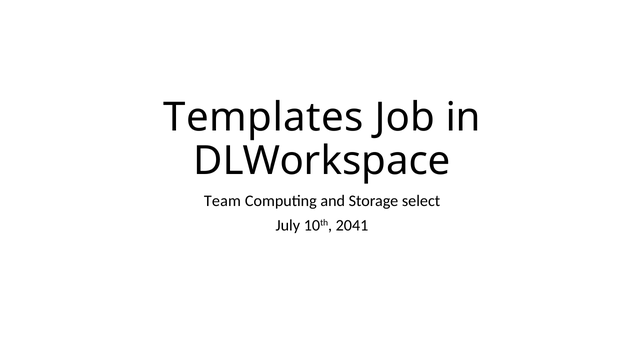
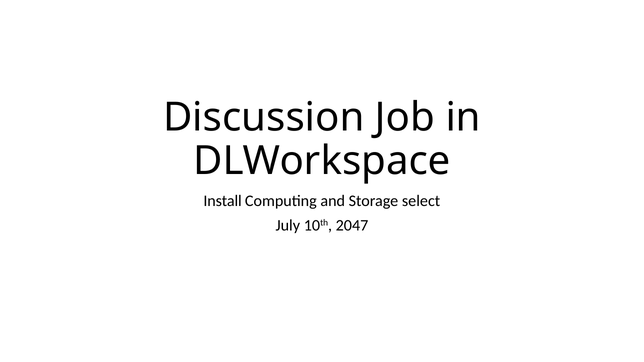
Templates: Templates -> Discussion
Team: Team -> Install
2041: 2041 -> 2047
